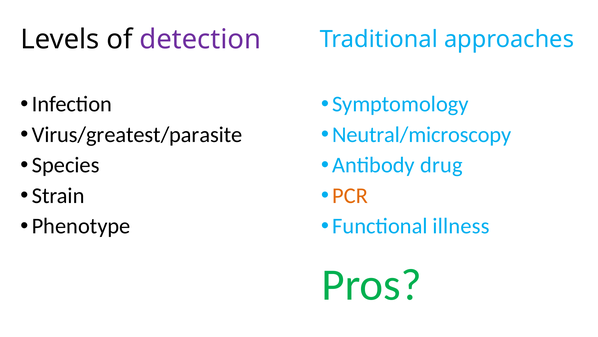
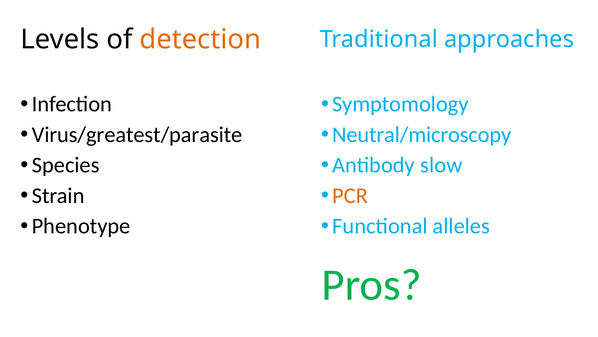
detection colour: purple -> orange
drug: drug -> slow
illness: illness -> alleles
